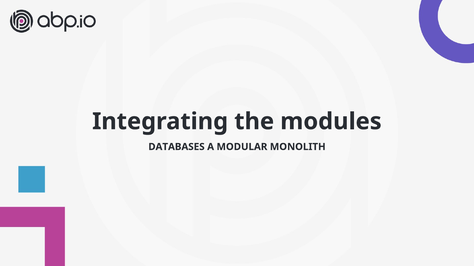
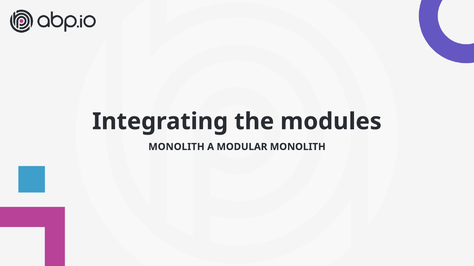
DATABASES at (176, 147): DATABASES -> MONOLITH
